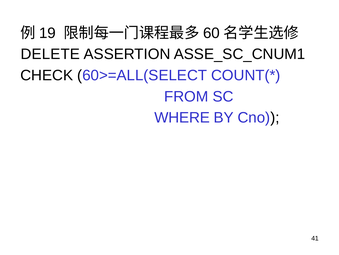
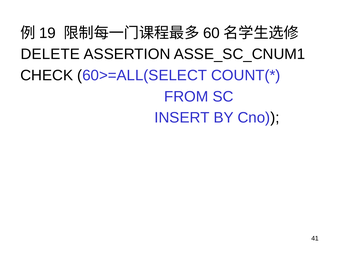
WHERE: WHERE -> INSERT
